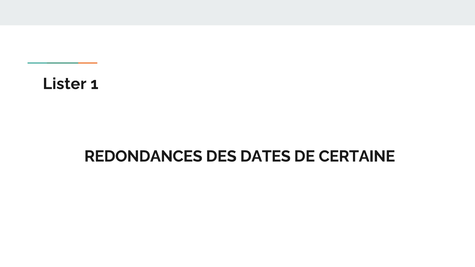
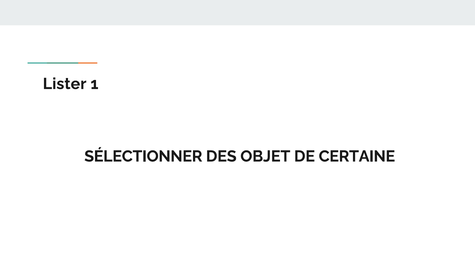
REDONDANCES: REDONDANCES -> SÉLECTIONNER
DATES: DATES -> OBJET
